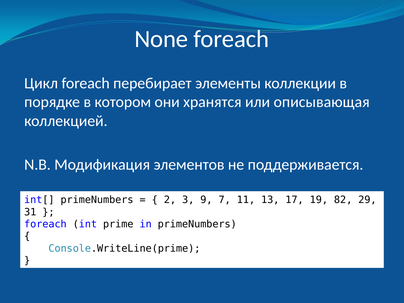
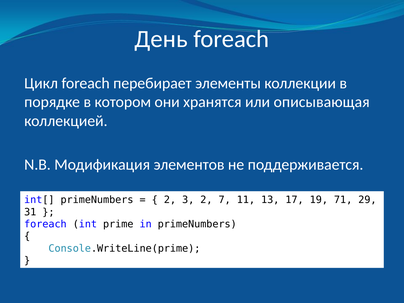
None: None -> День
3 9: 9 -> 2
82: 82 -> 71
